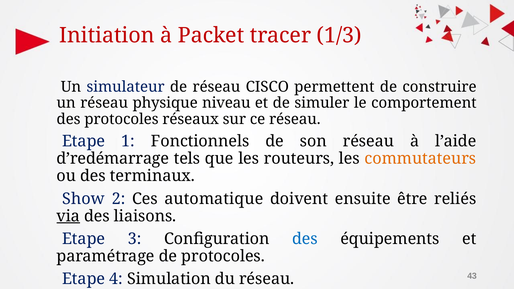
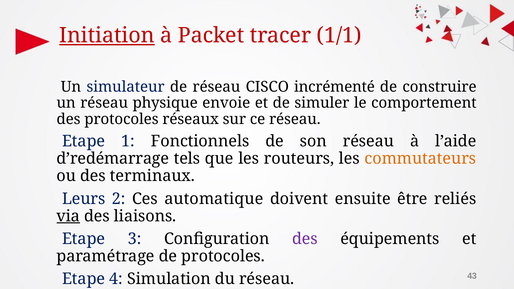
Initiation underline: none -> present
1/3: 1/3 -> 1/1
permettent: permettent -> incrémenté
niveau: niveau -> envoie
Show: Show -> Leurs
des at (305, 239) colour: blue -> purple
